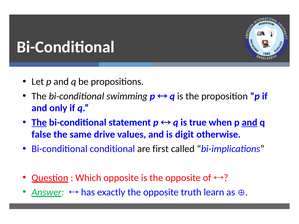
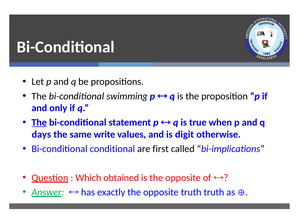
and at (250, 123) underline: present -> none
false: false -> days
drive: drive -> write
Which opposite: opposite -> obtained
truth learn: learn -> truth
